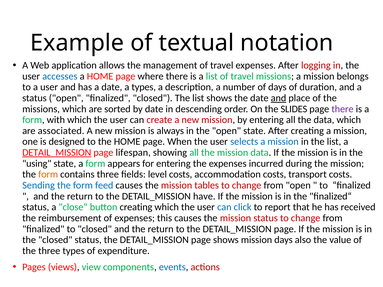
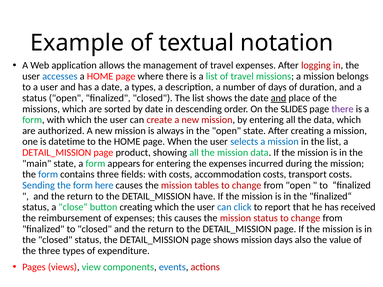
associated: associated -> authorized
designed: designed -> datetime
DETAIL_MISSION at (57, 153) underline: present -> none
lifespan: lifespan -> product
using: using -> main
form at (48, 175) colour: orange -> blue
fields level: level -> with
feed: feed -> here
